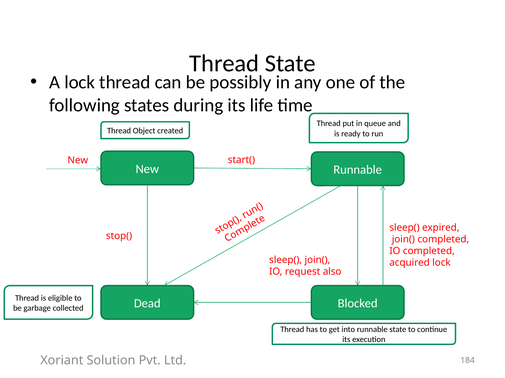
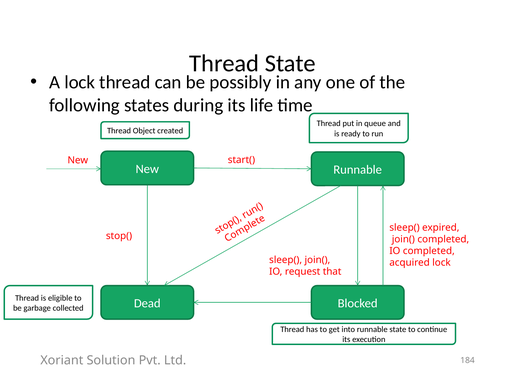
also: also -> that
